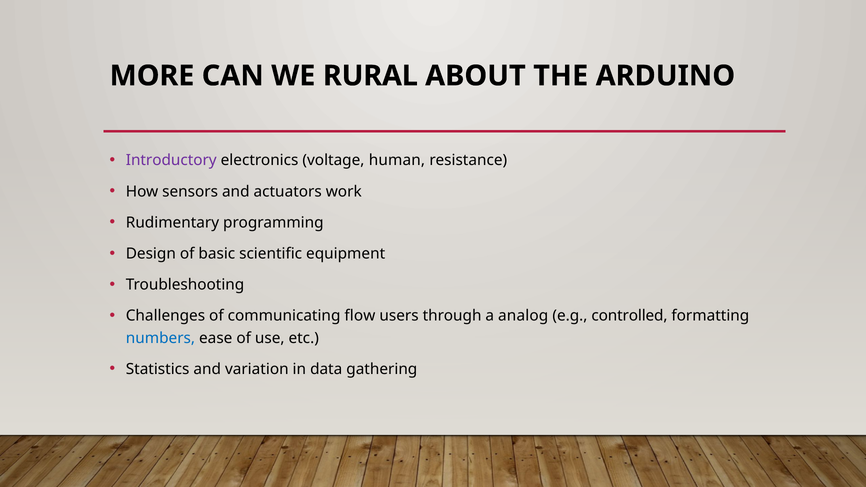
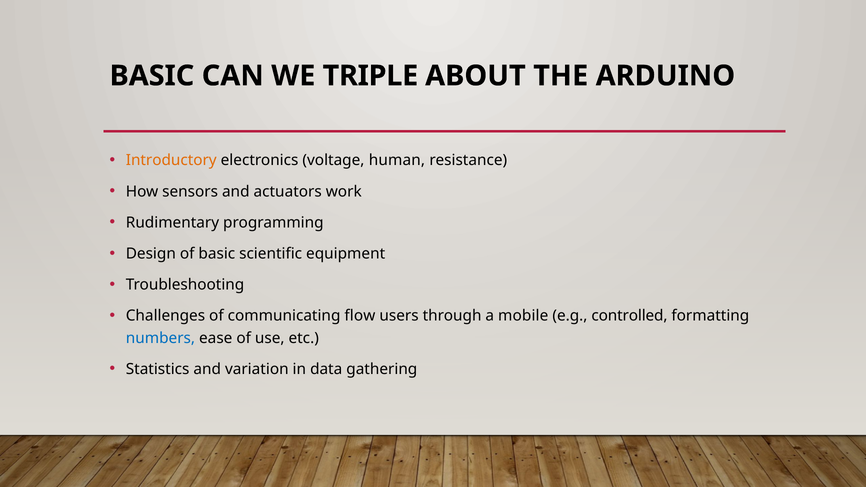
MORE at (152, 76): MORE -> BASIC
RURAL: RURAL -> TRIPLE
Introductory colour: purple -> orange
analog: analog -> mobile
